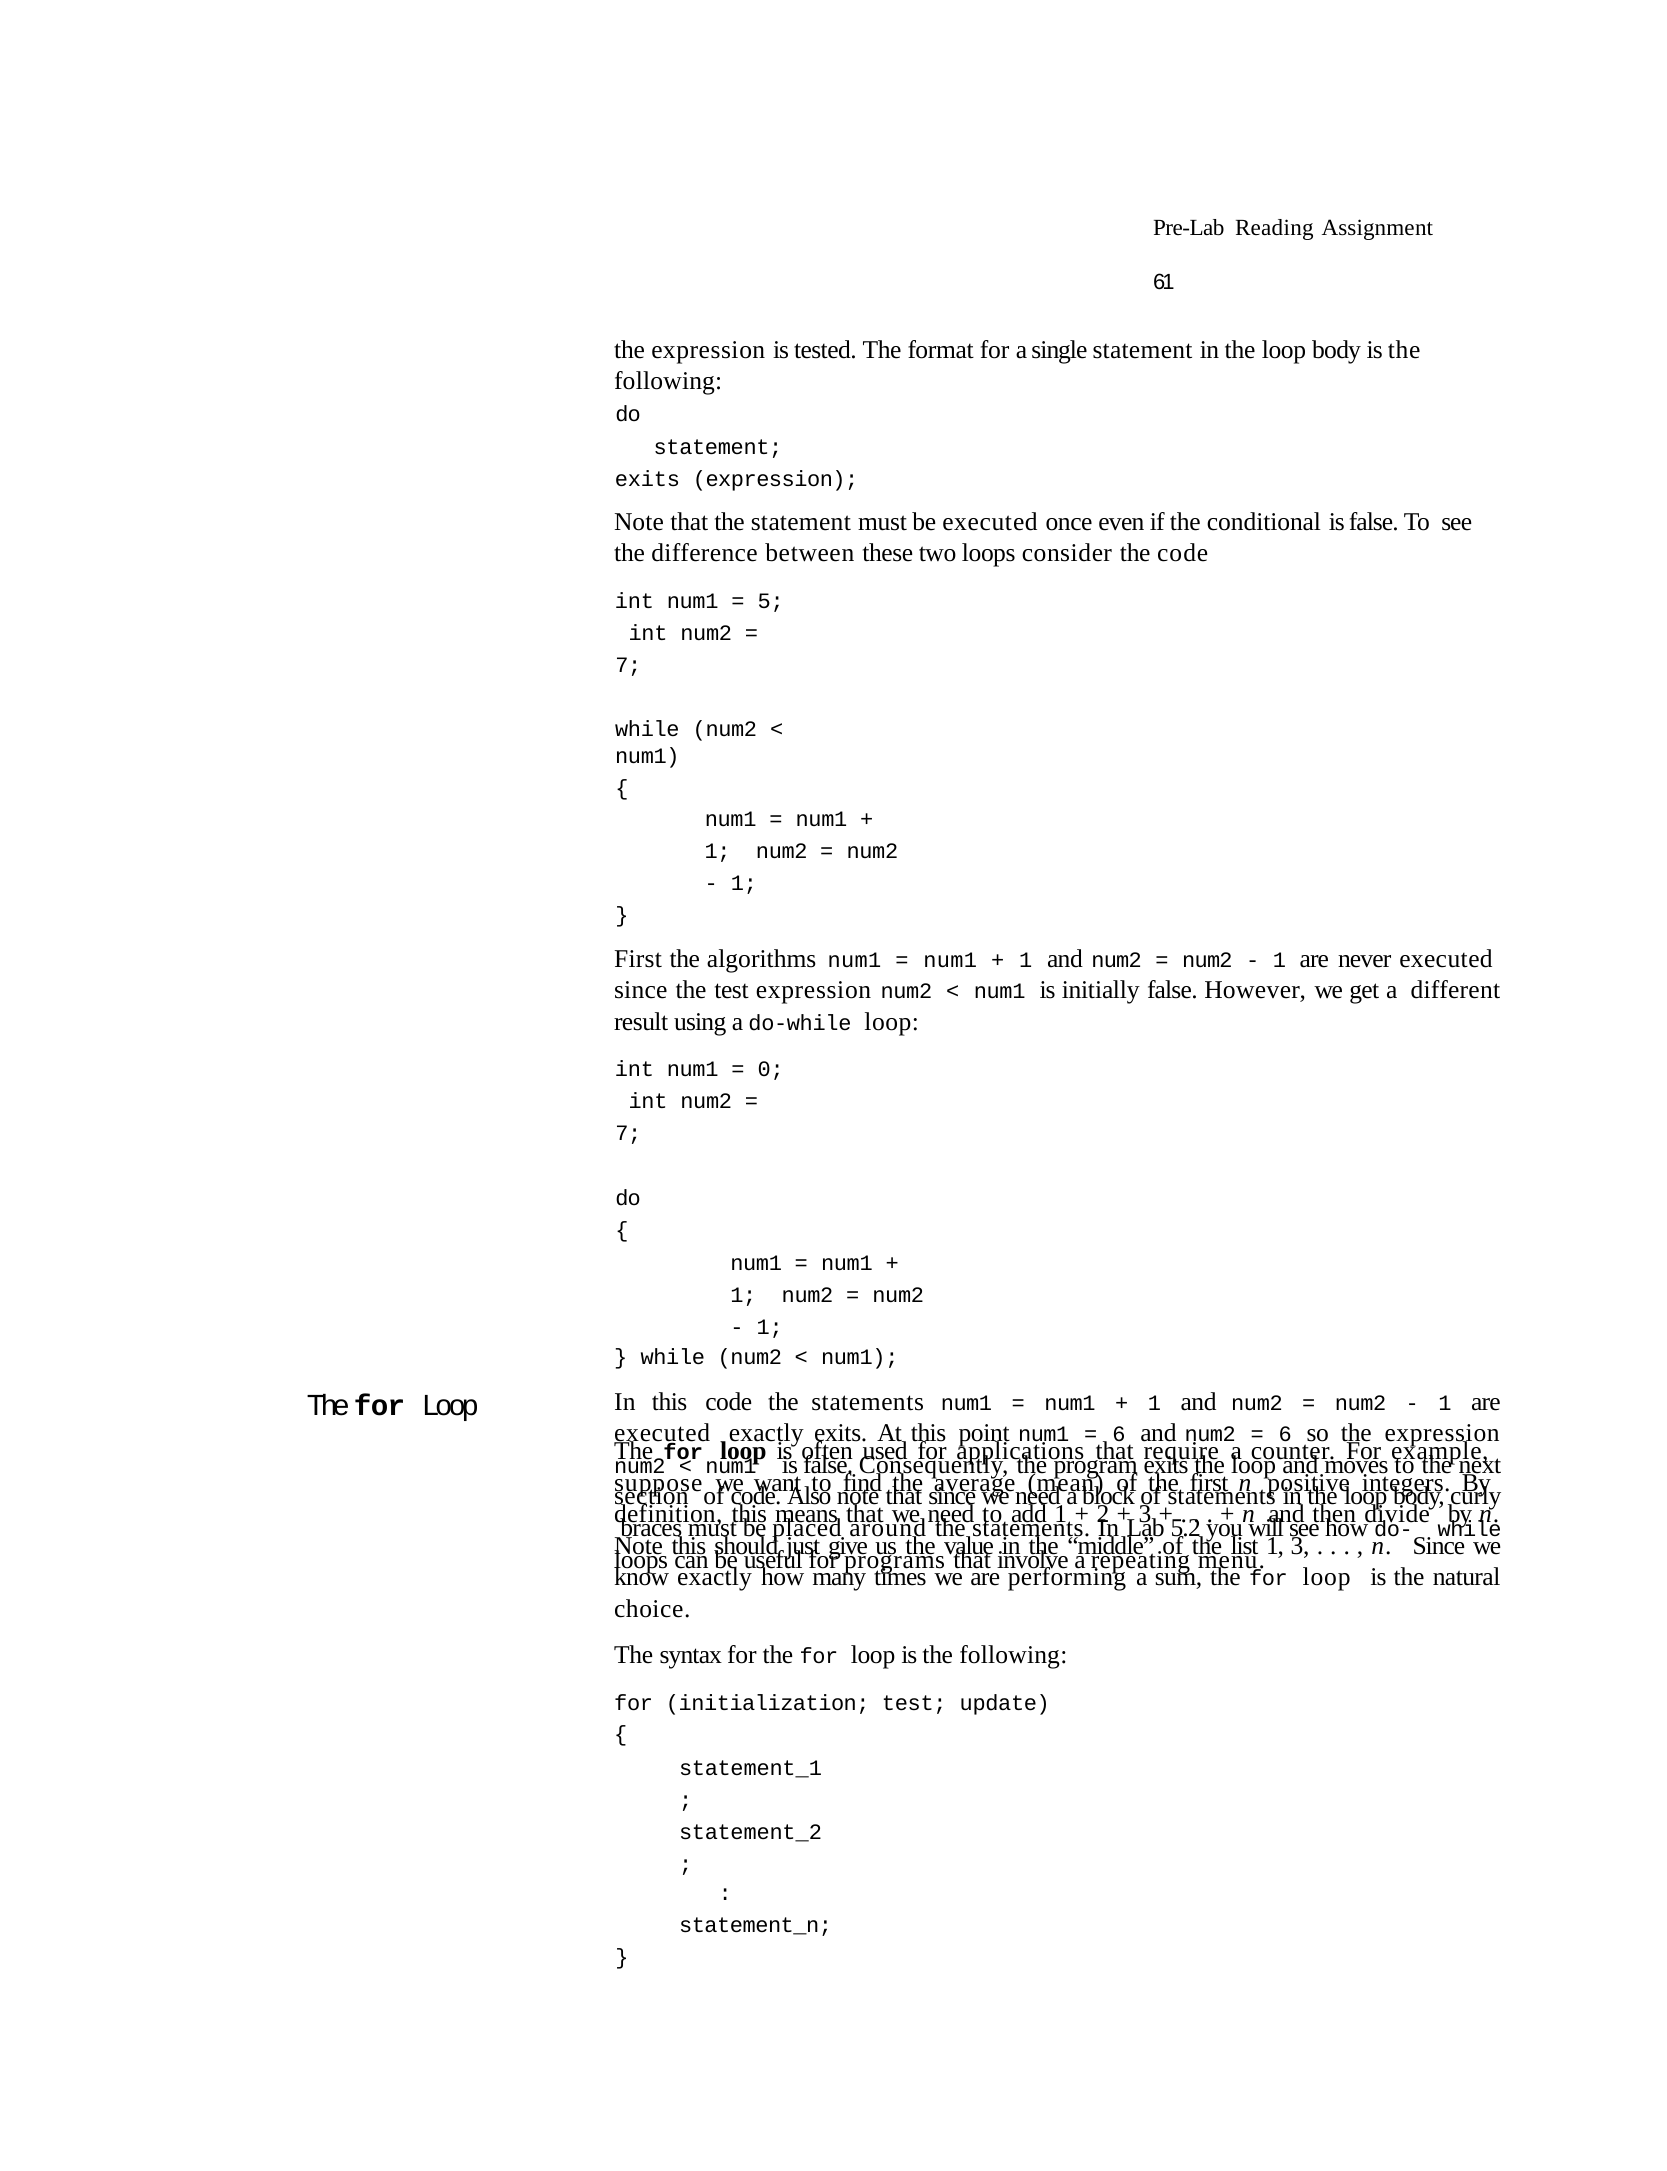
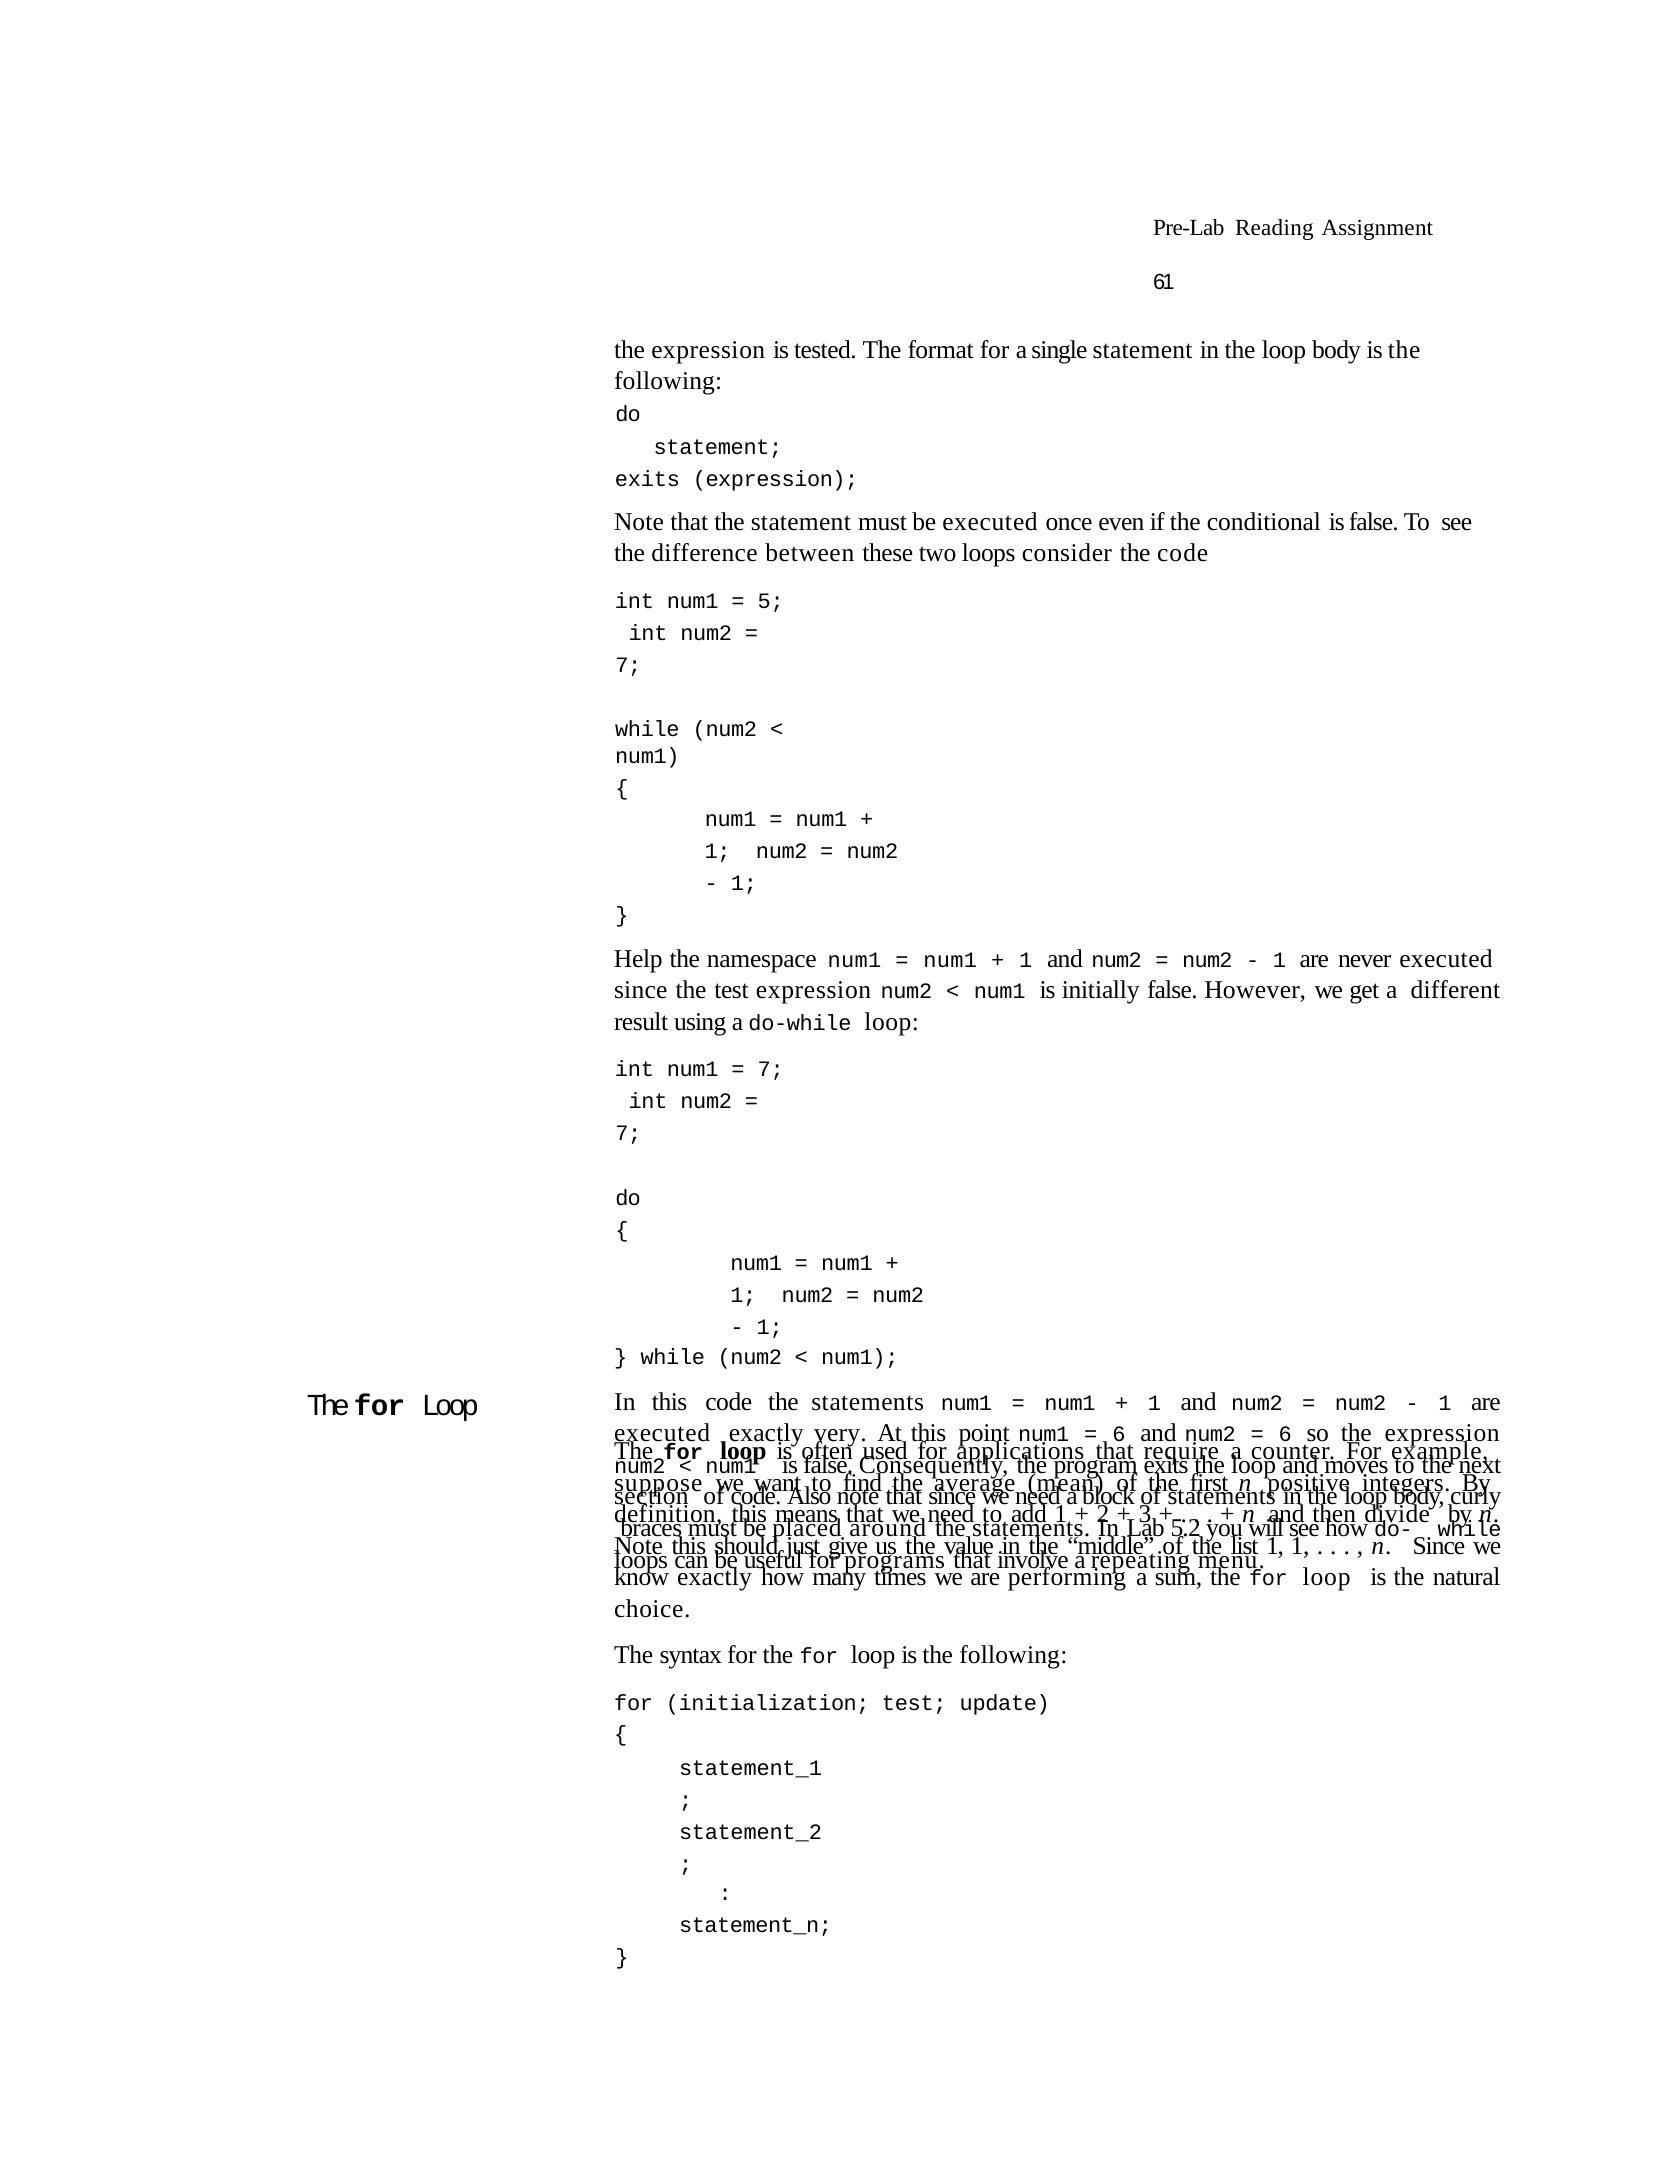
First at (638, 960): First -> Help
algorithms: algorithms -> namespace
0 at (771, 1070): 0 -> 7
exactly exits: exits -> very
1 3: 3 -> 1
